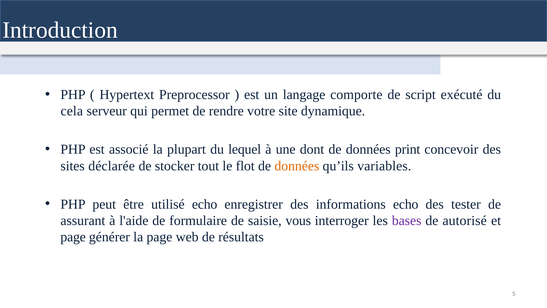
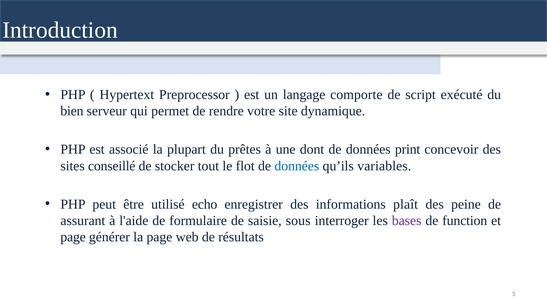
cela: cela -> bien
lequel: lequel -> prêtes
déclarée: déclarée -> conseillé
données at (297, 166) colour: orange -> blue
informations echo: echo -> plaît
tester: tester -> peine
vous: vous -> sous
autorisé: autorisé -> function
